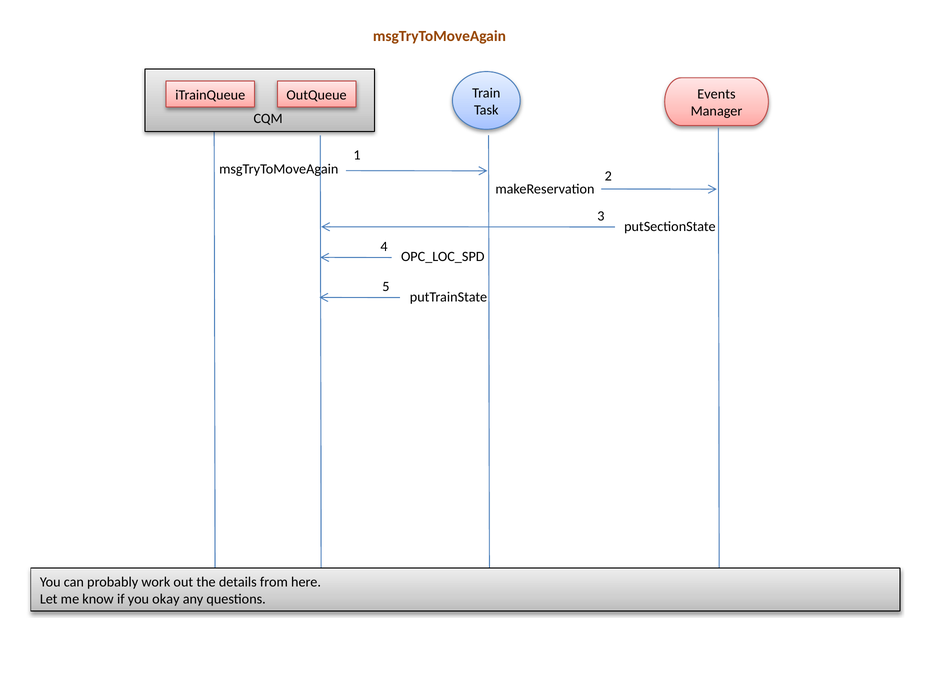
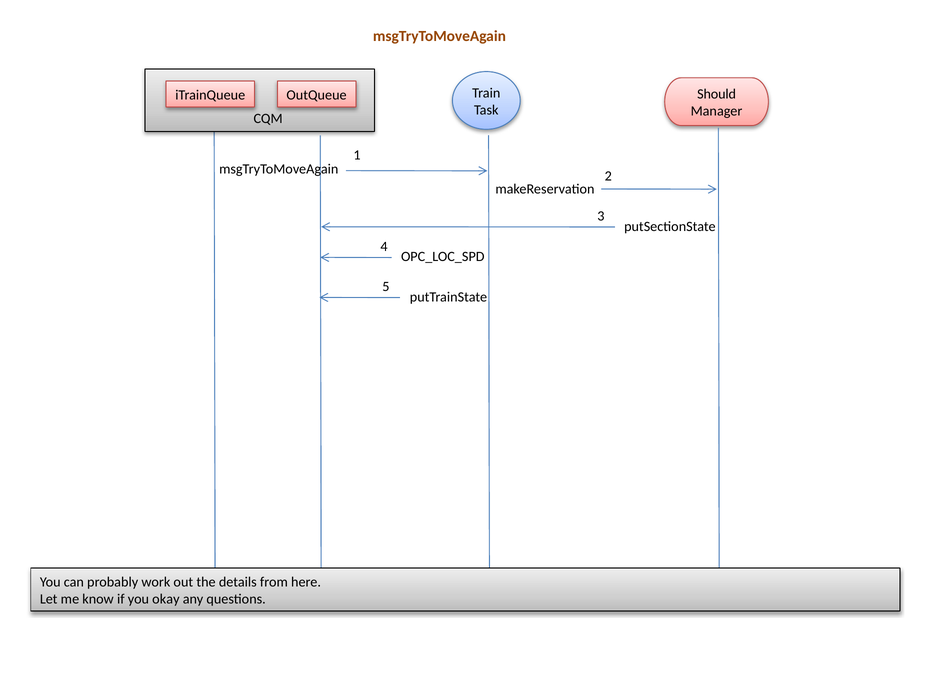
Events: Events -> Should
